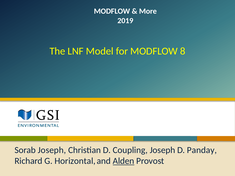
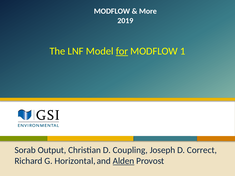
for underline: none -> present
8: 8 -> 1
Sorab Joseph: Joseph -> Output
Panday: Panday -> Correct
